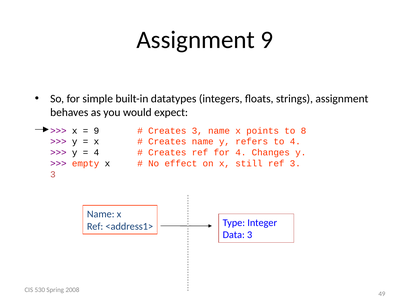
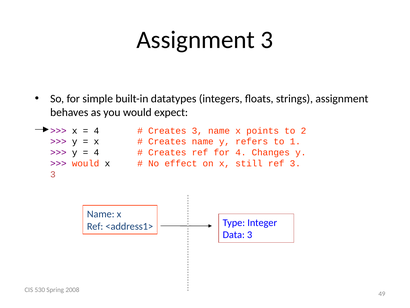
Assignment 9: 9 -> 3
9 at (96, 130): 9 -> 4
8: 8 -> 2
to 4: 4 -> 1
empty at (86, 163): empty -> would
